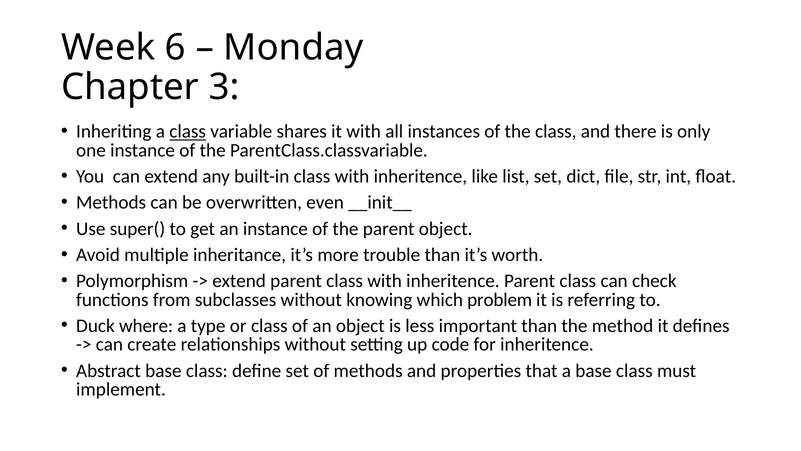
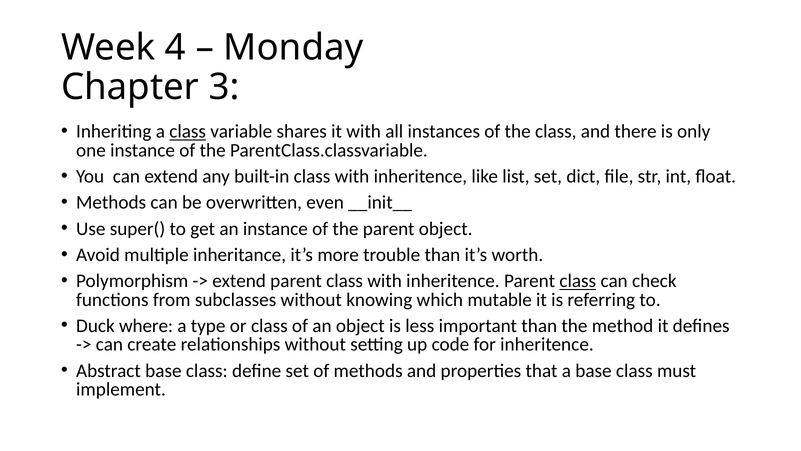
6: 6 -> 4
class at (578, 281) underline: none -> present
problem: problem -> mutable
